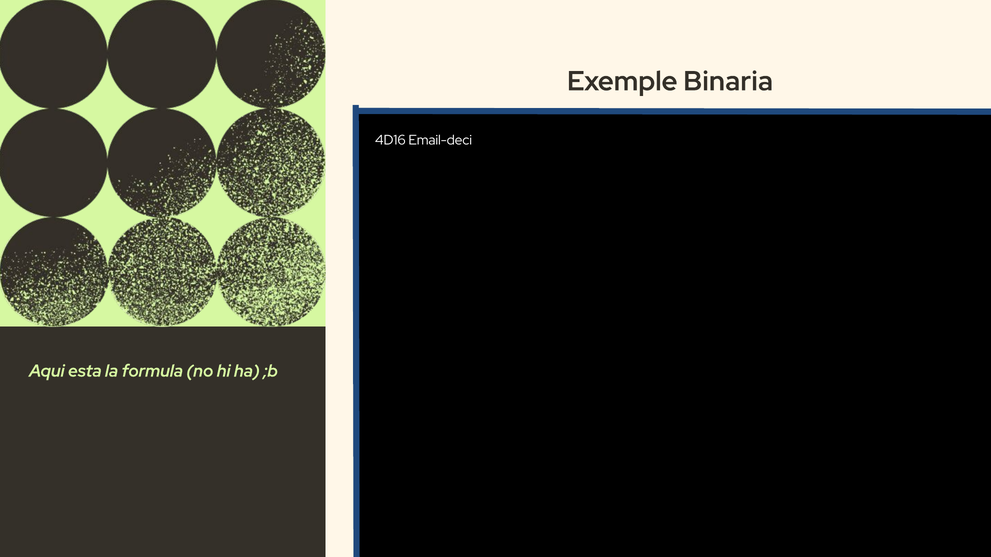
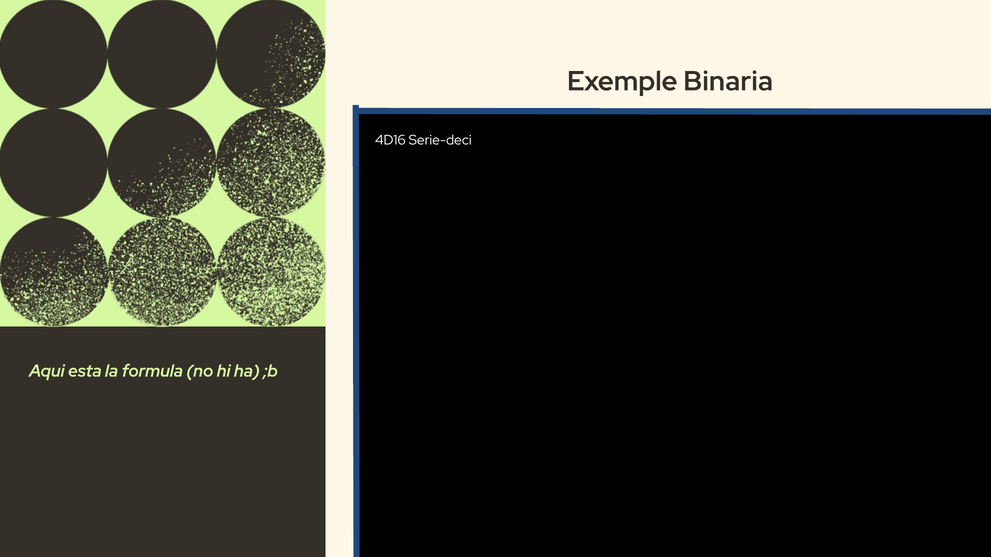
Email-deci: Email-deci -> Serie-deci
